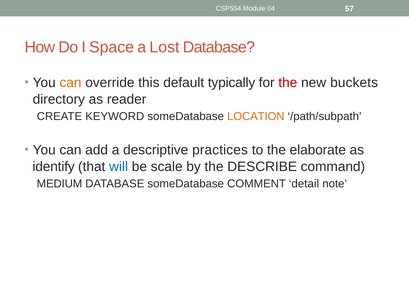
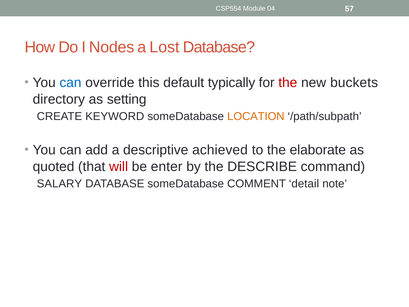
Space: Space -> Nodes
can at (70, 83) colour: orange -> blue
reader: reader -> setting
practices: practices -> achieved
identify: identify -> quoted
will colour: blue -> red
scale: scale -> enter
MEDIUM: MEDIUM -> SALARY
